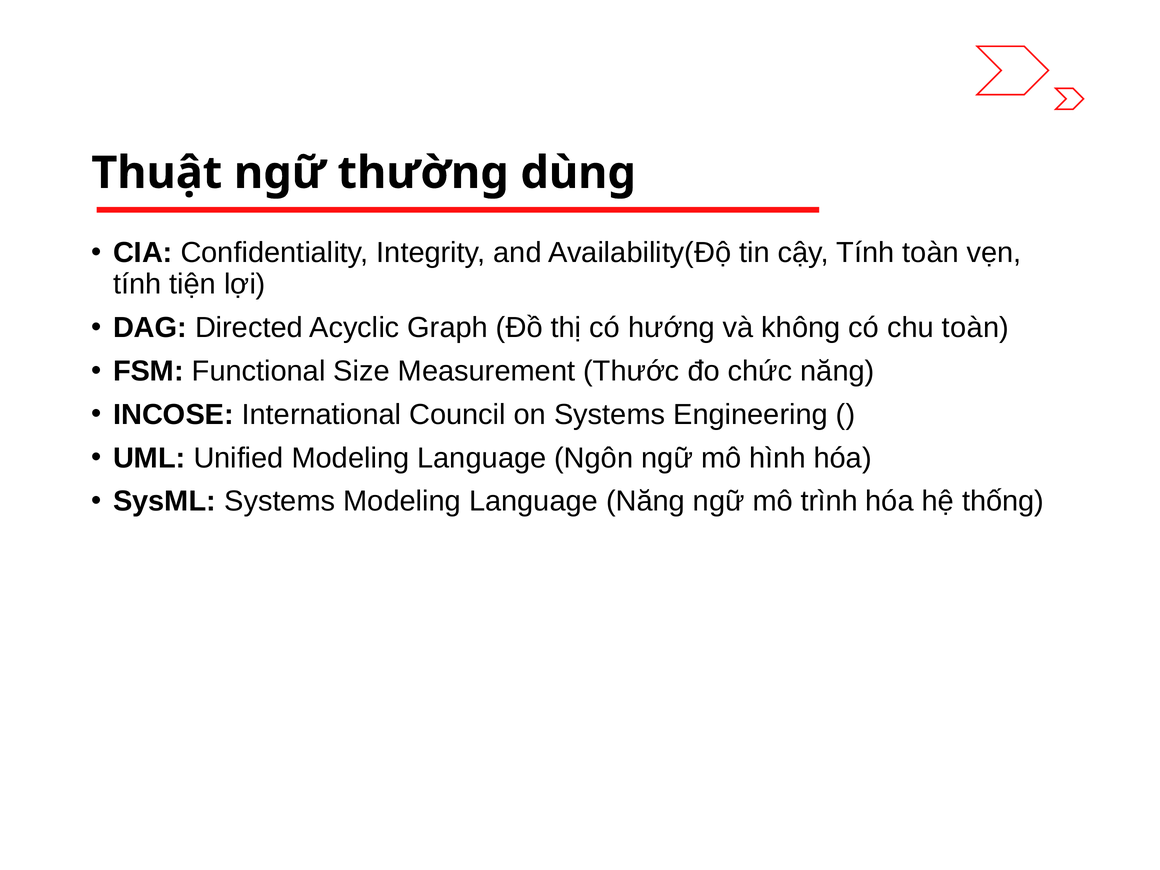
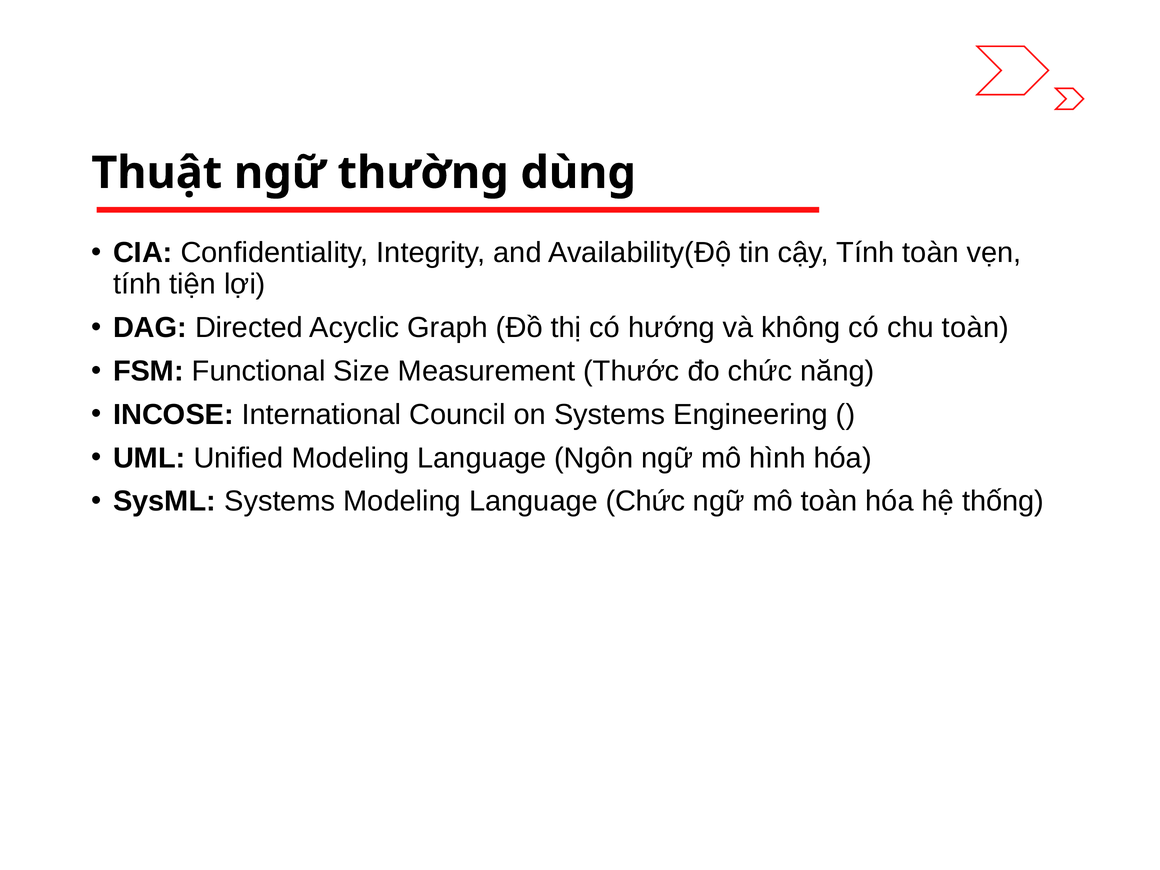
Language Năng: Năng -> Chức
mô trình: trình -> toàn
